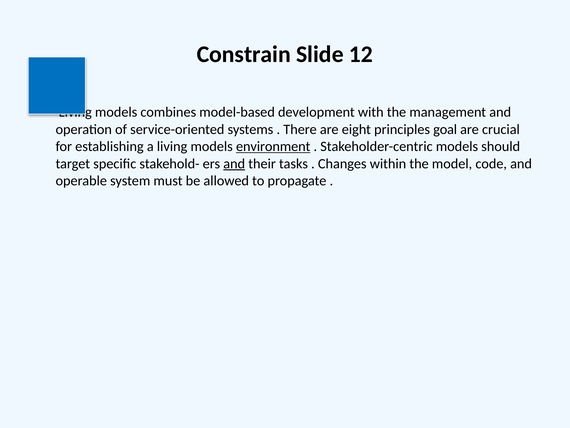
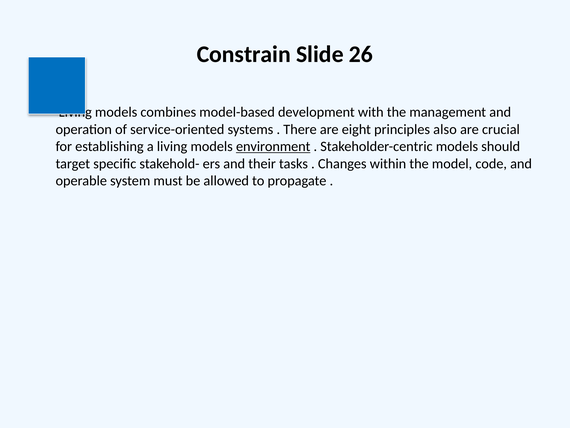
12: 12 -> 26
goal: goal -> also
and at (234, 163) underline: present -> none
